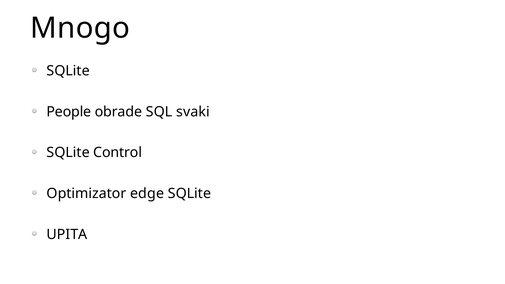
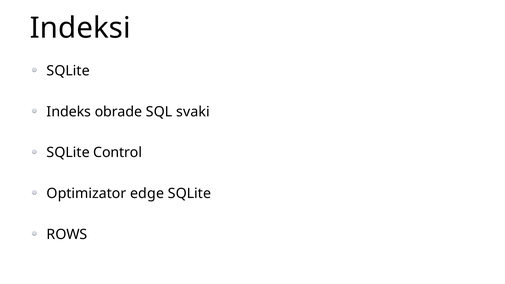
Mnogo: Mnogo -> Indeksi
People: People -> Indeks
UPITA: UPITA -> ROWS
